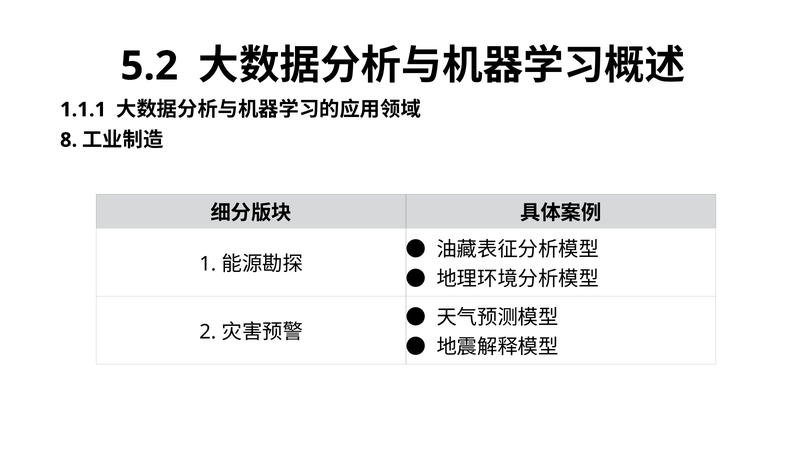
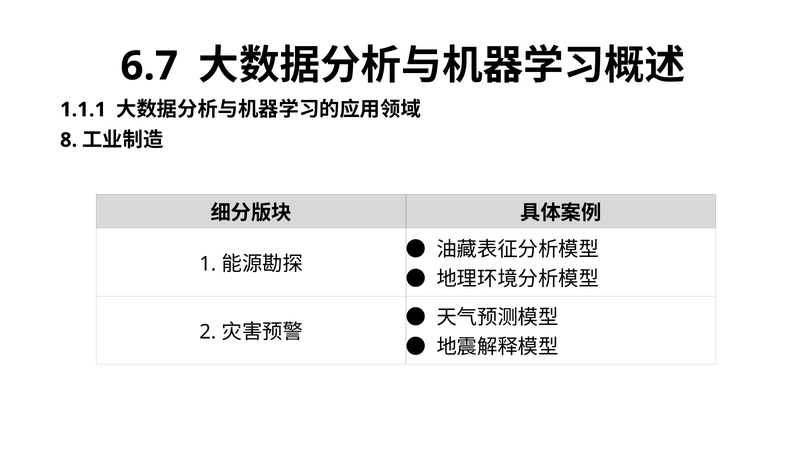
5.2: 5.2 -> 6.7
